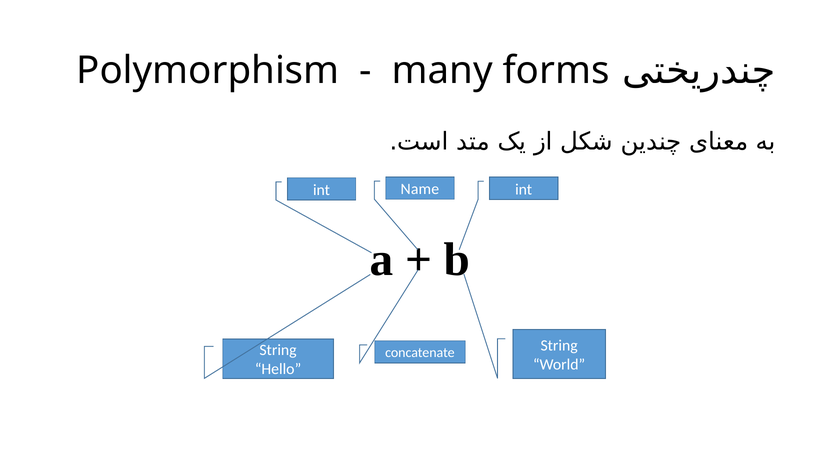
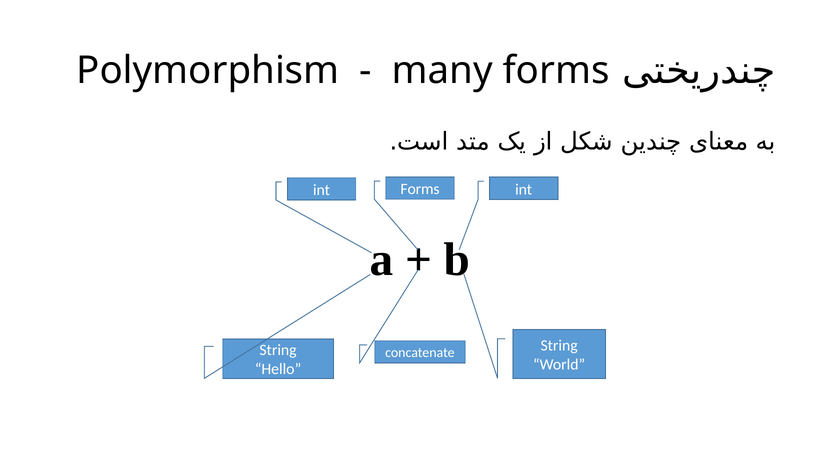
Name at (420, 189): Name -> Forms
